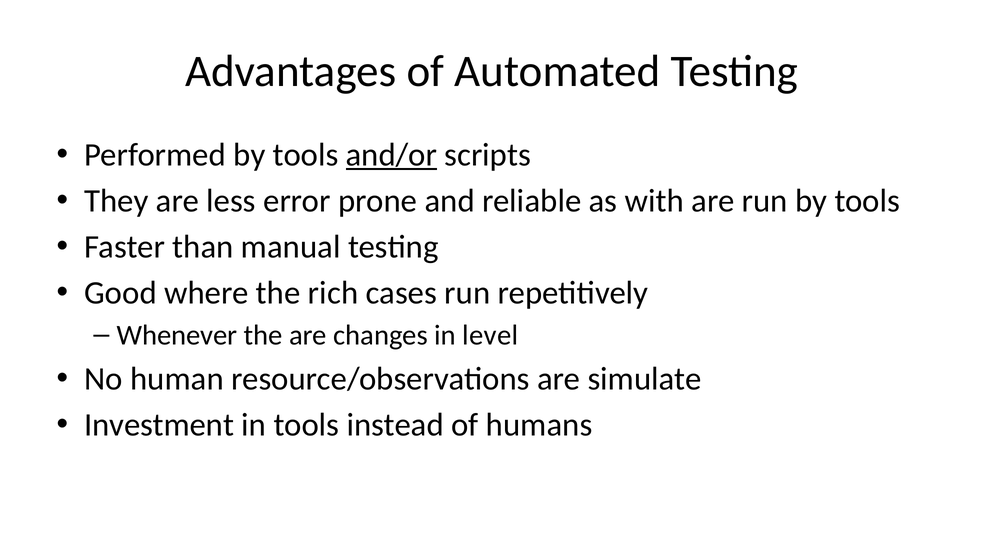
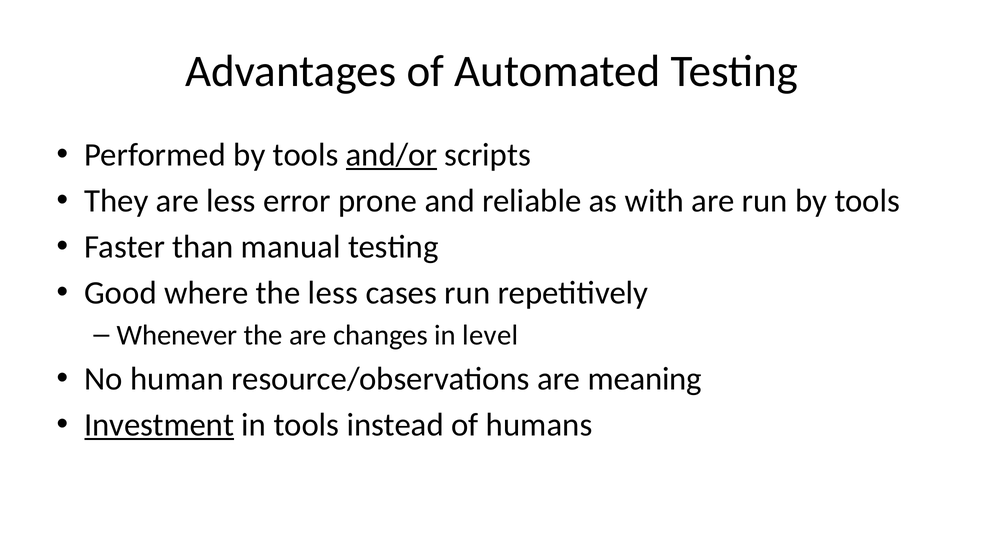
the rich: rich -> less
simulate: simulate -> meaning
Investment underline: none -> present
